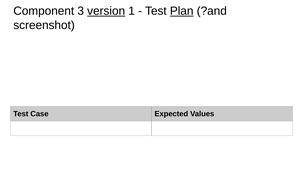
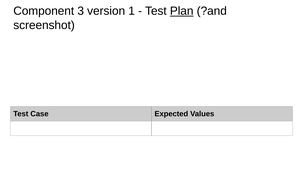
version underline: present -> none
